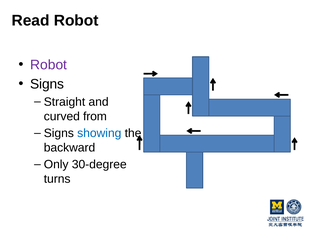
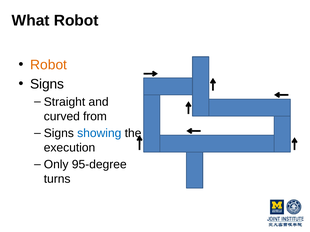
Read: Read -> What
Robot at (49, 65) colour: purple -> orange
backward: backward -> execution
30-degree: 30-degree -> 95-degree
